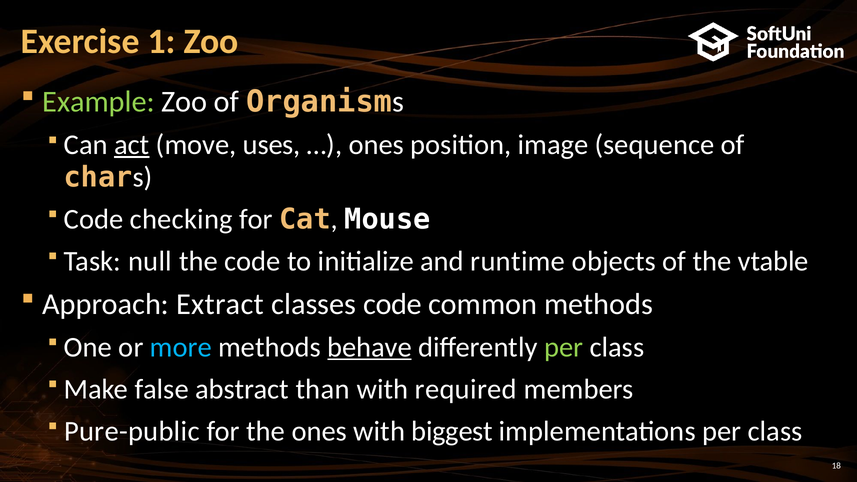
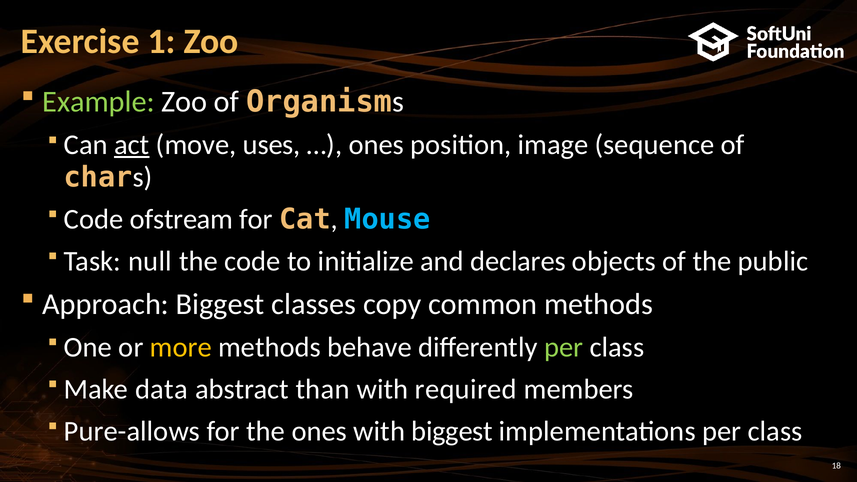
checking: checking -> ofstream
Mouse colour: white -> light blue
runtime: runtime -> declares
vtable: vtable -> public
Approach Extract: Extract -> Biggest
classes code: code -> copy
more colour: light blue -> yellow
behave underline: present -> none
false: false -> data
Pure-public: Pure-public -> Pure-allows
